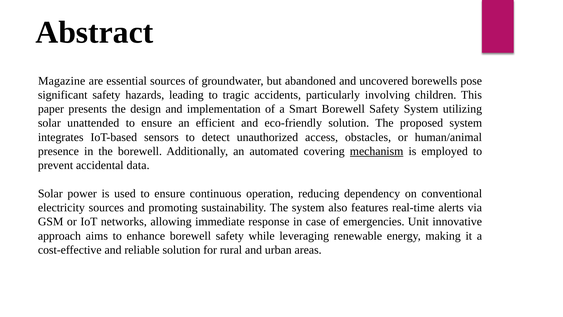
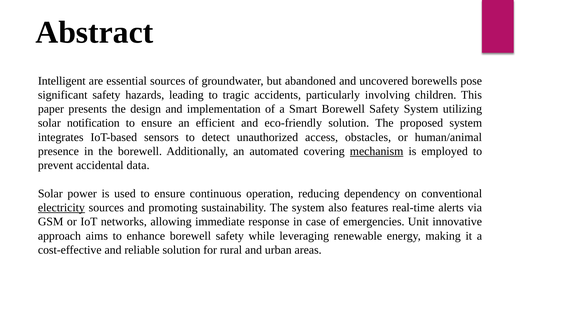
Magazine: Magazine -> Intelligent
unattended: unattended -> notification
electricity underline: none -> present
